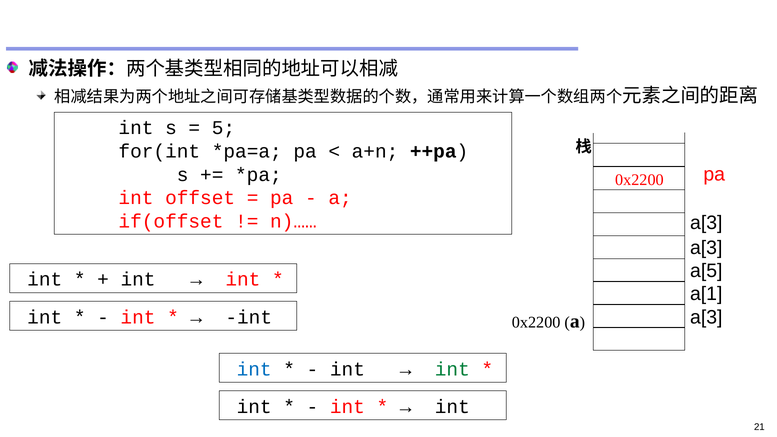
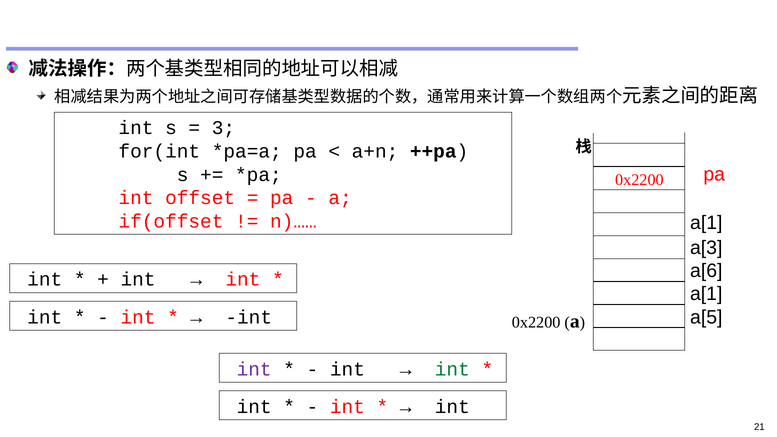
5: 5 -> 3
a[3 at (706, 223): a[3 -> a[1
a[5: a[5 -> a[6
a[3 at (706, 318): a[3 -> a[5
int at (254, 369) colour: blue -> purple
